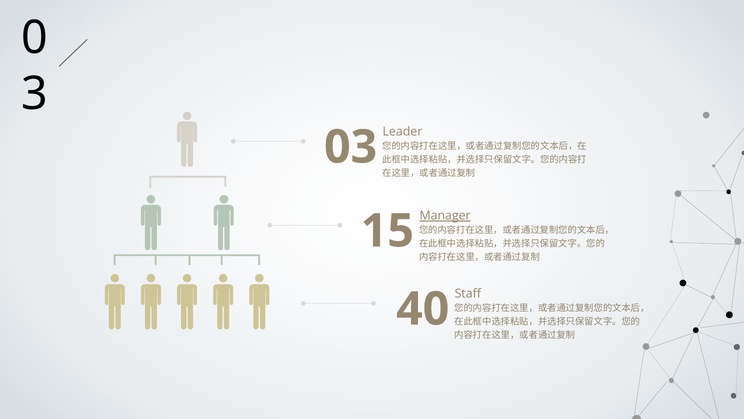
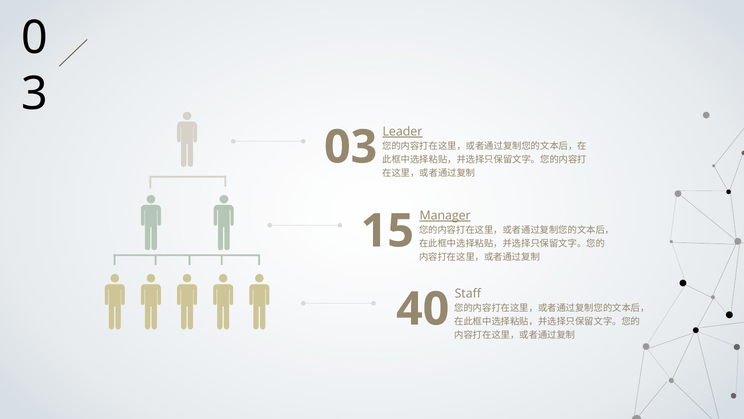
Leader underline: none -> present
